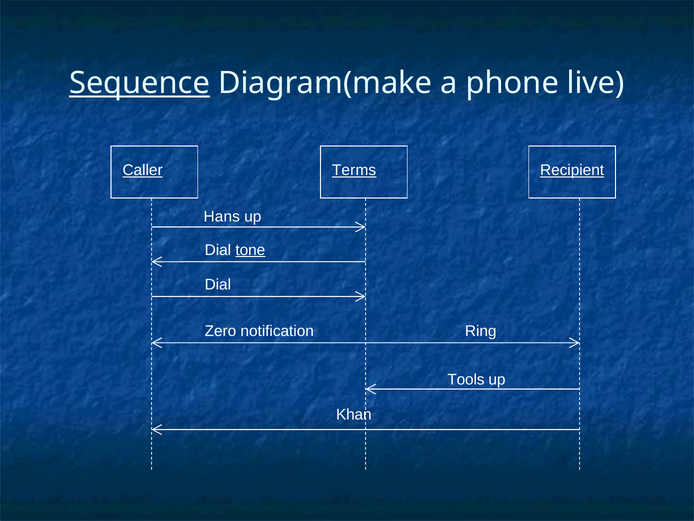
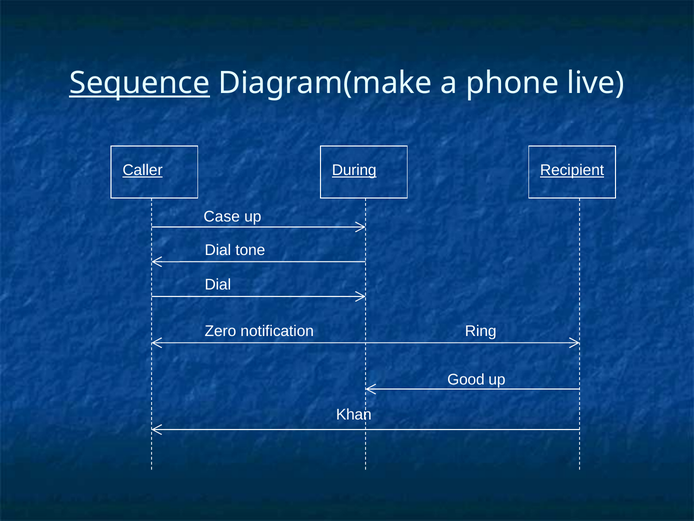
Terms: Terms -> During
Hans: Hans -> Case
tone underline: present -> none
Tools: Tools -> Good
